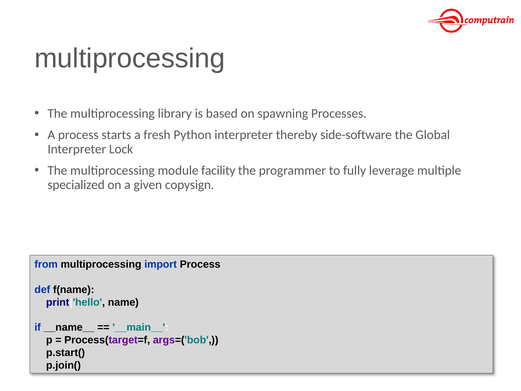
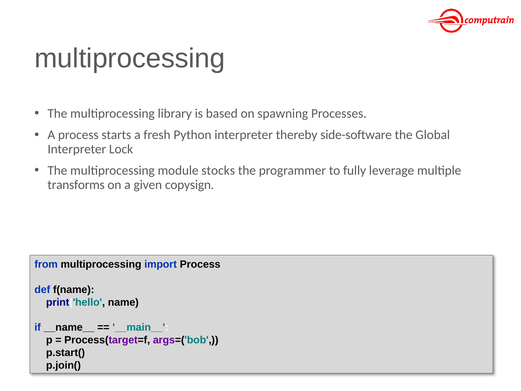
facility: facility -> stocks
specialized: specialized -> transforms
